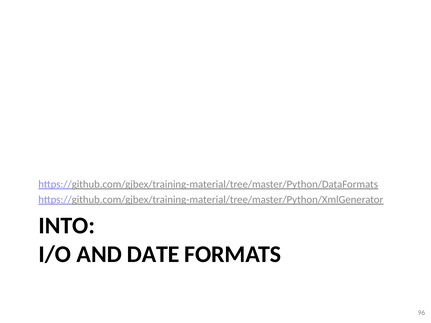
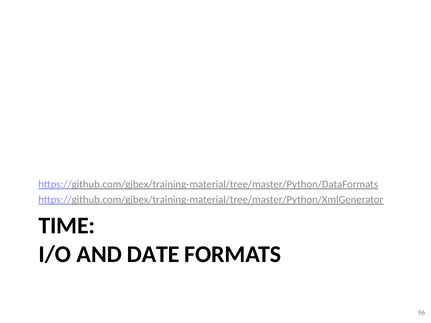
INTO: INTO -> TIME
